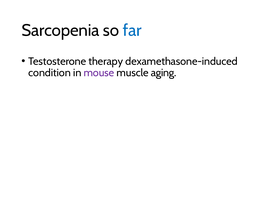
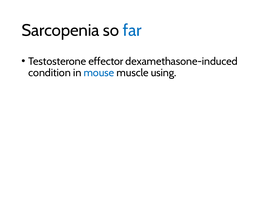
therapy: therapy -> effector
mouse colour: purple -> blue
aging: aging -> using
